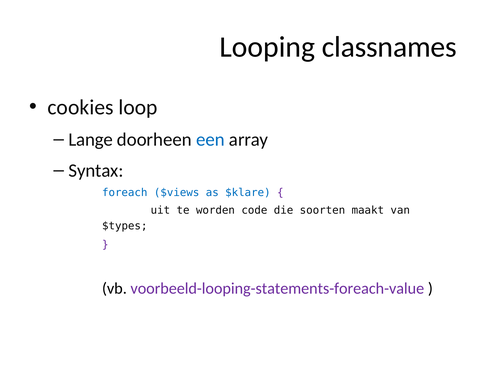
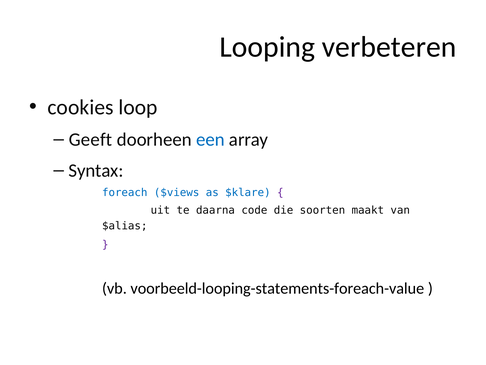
classnames: classnames -> verbeteren
Lange: Lange -> Geeft
worden: worden -> daarna
$types: $types -> $alias
voorbeeld-looping-statements-foreach-value colour: purple -> black
